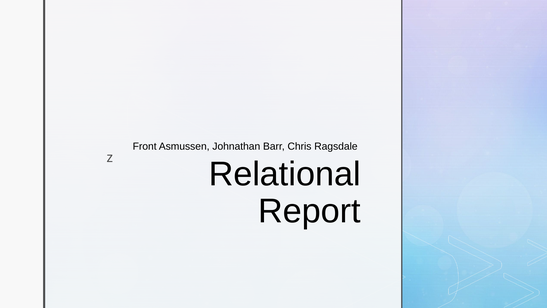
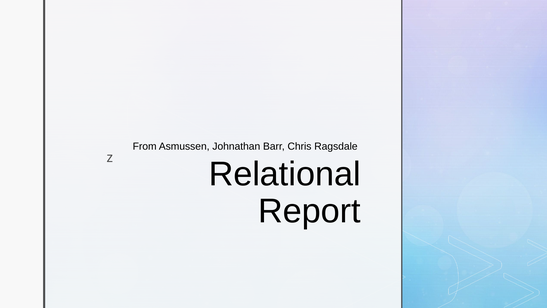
Front: Front -> From
